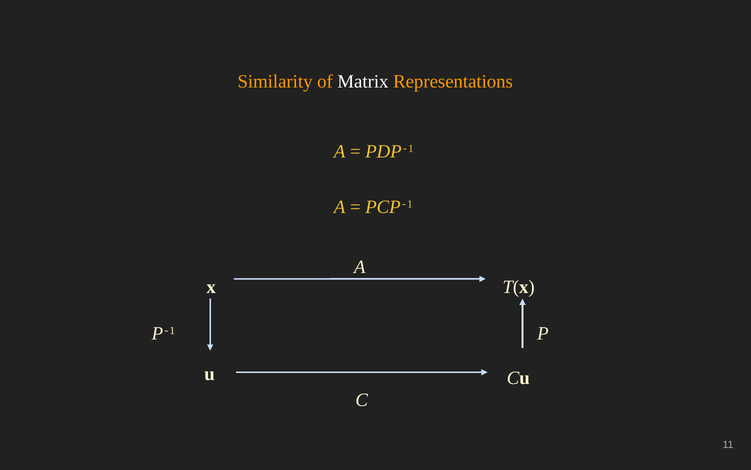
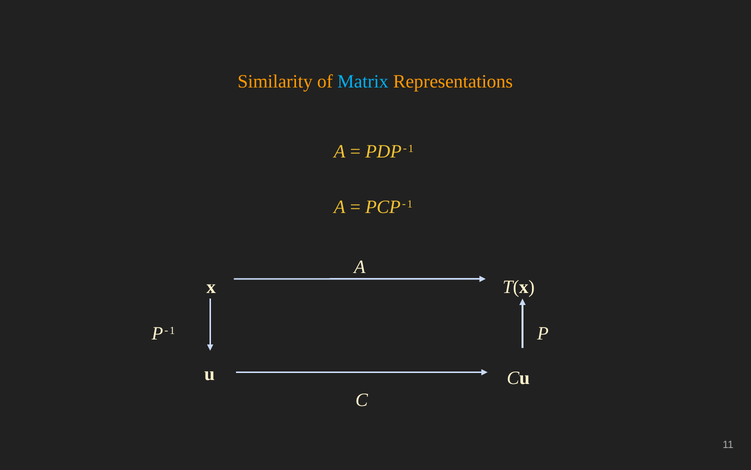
Matrix colour: white -> light blue
